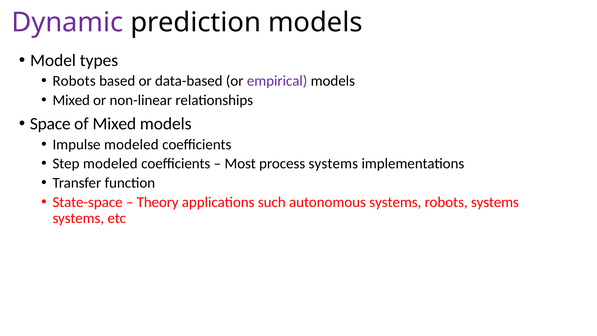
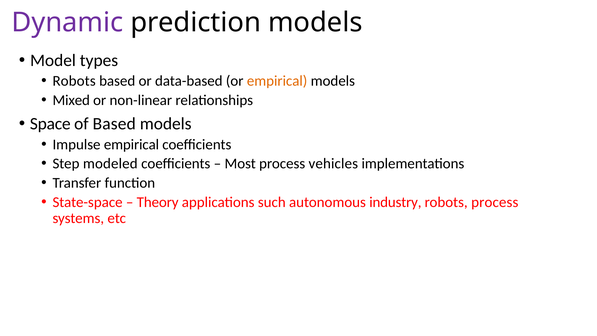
empirical at (277, 81) colour: purple -> orange
of Mixed: Mixed -> Based
Impulse modeled: modeled -> empirical
process systems: systems -> vehicles
autonomous systems: systems -> industry
robots systems: systems -> process
